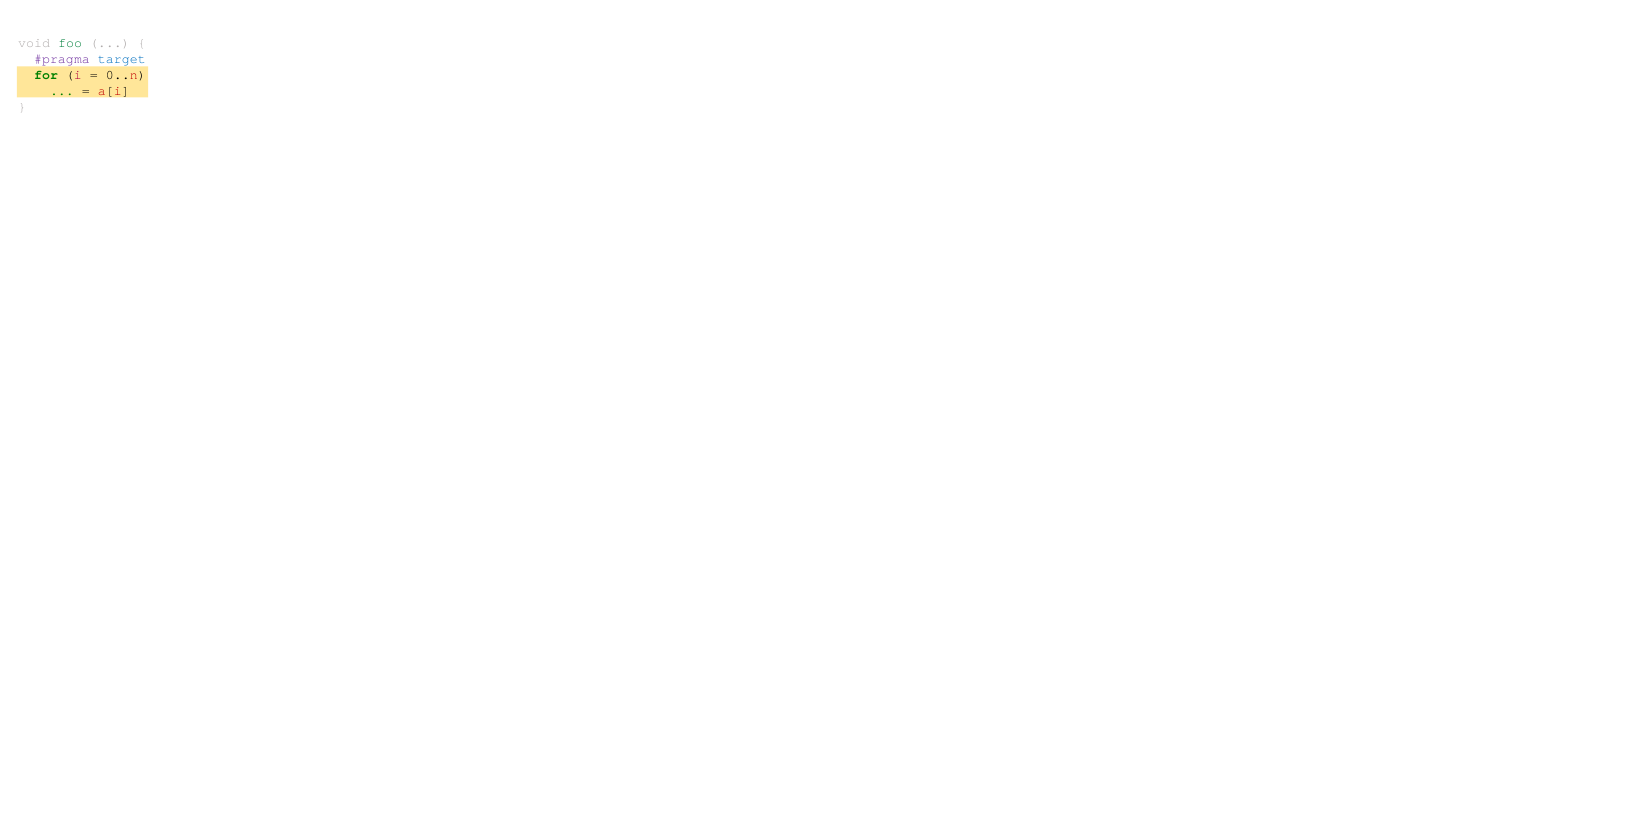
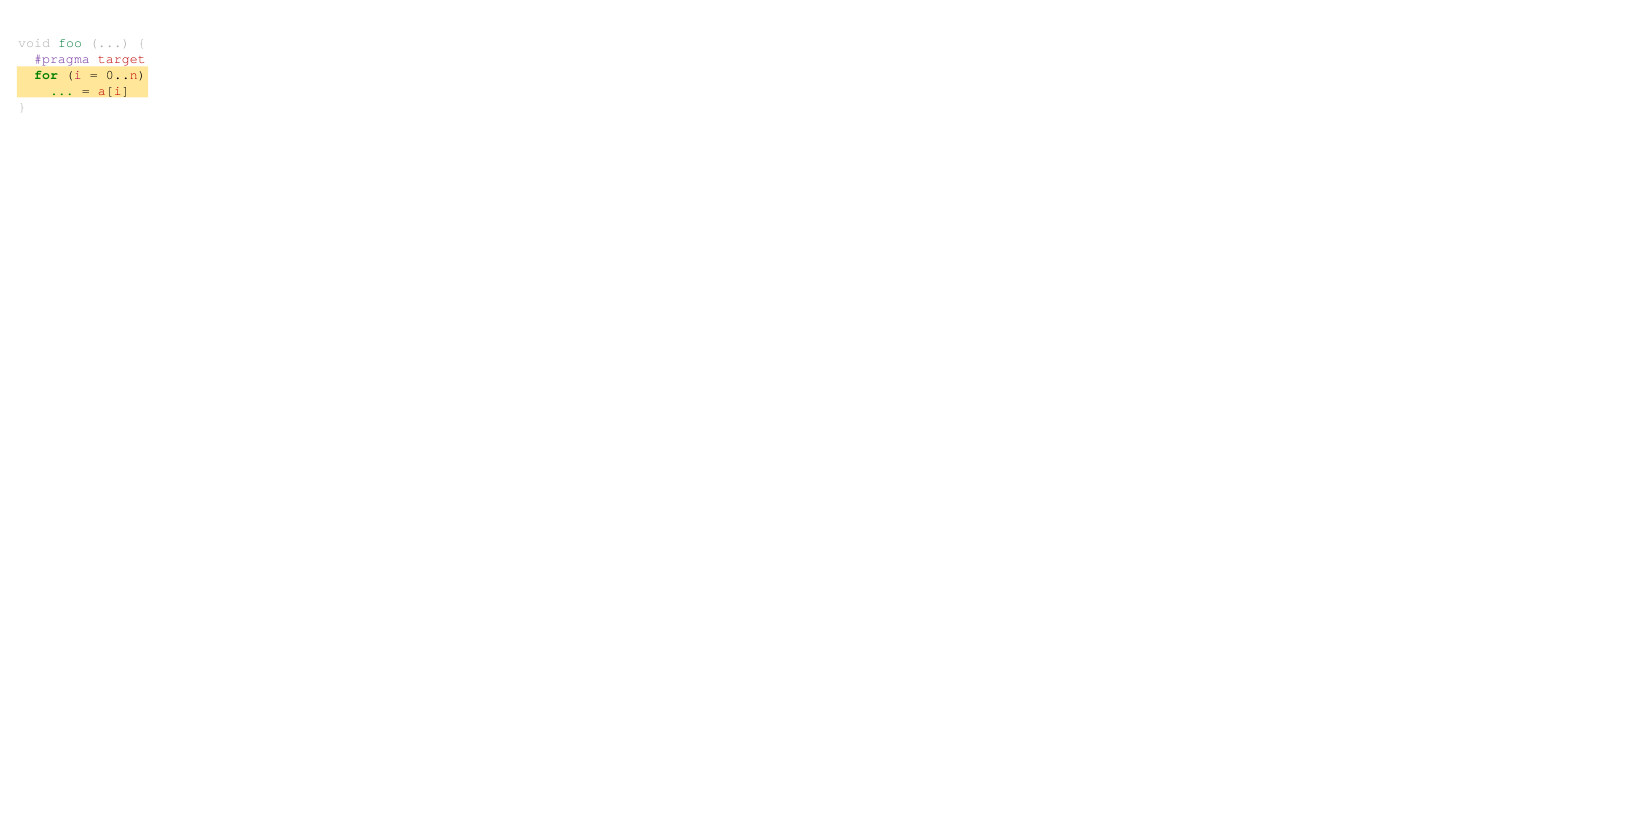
target colour: blue -> red
